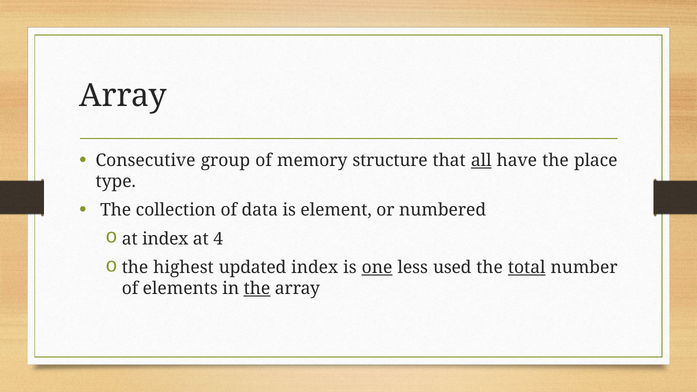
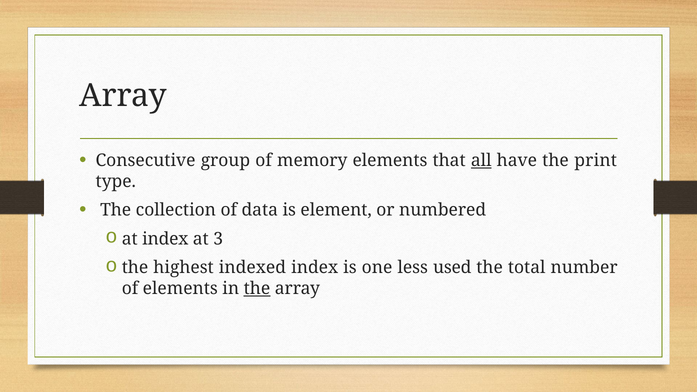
memory structure: structure -> elements
place: place -> print
4: 4 -> 3
updated: updated -> indexed
one underline: present -> none
total underline: present -> none
